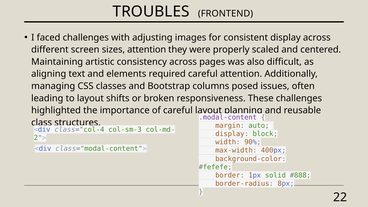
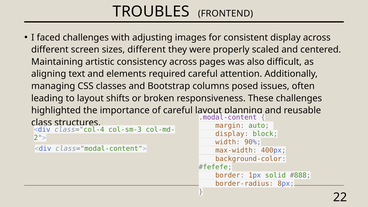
sizes attention: attention -> different
